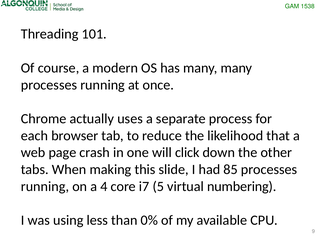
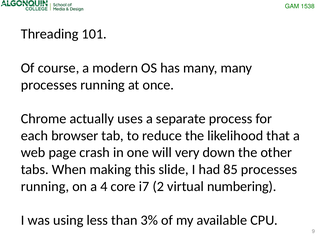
click: click -> very
5: 5 -> 2
0%: 0% -> 3%
